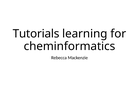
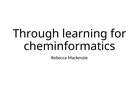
Tutorials: Tutorials -> Through
